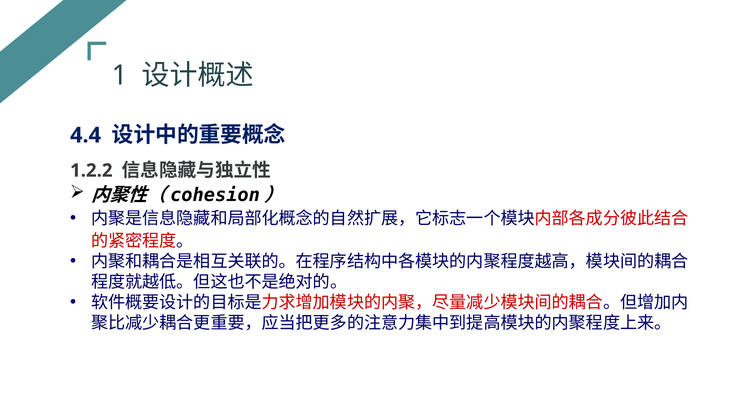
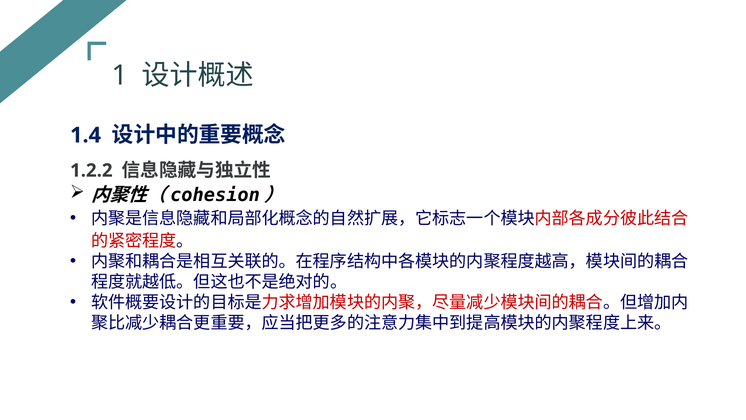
4.4: 4.4 -> 1.4
